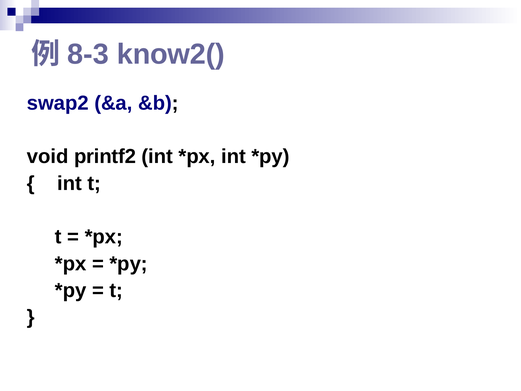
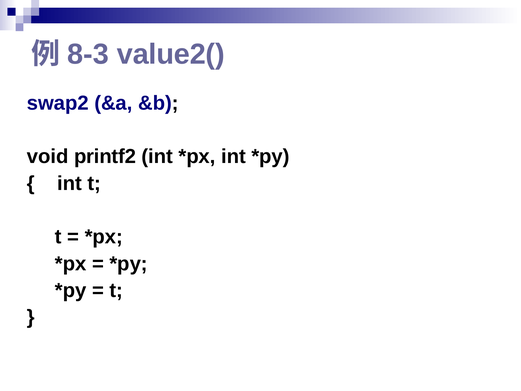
know2(: know2( -> value2(
